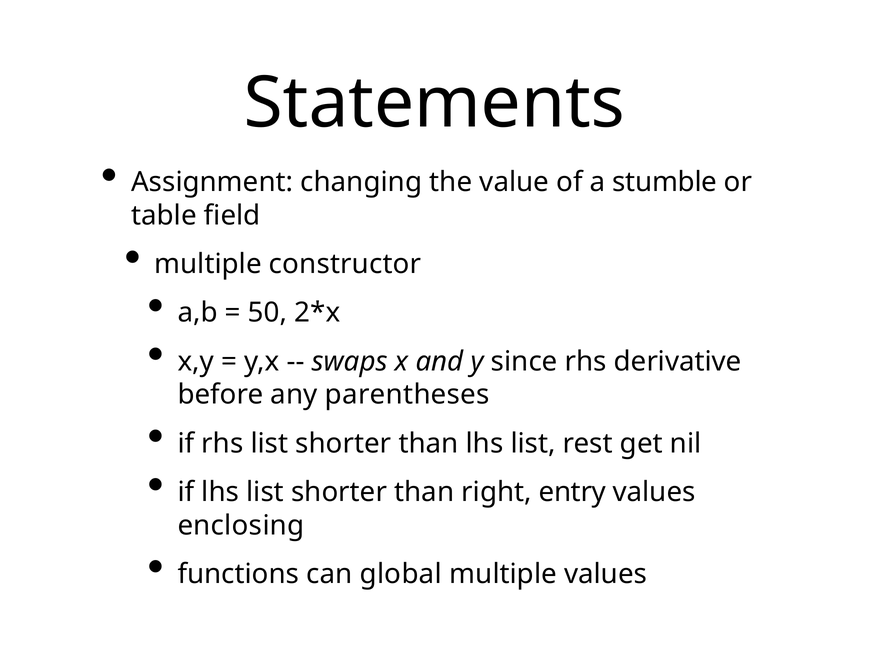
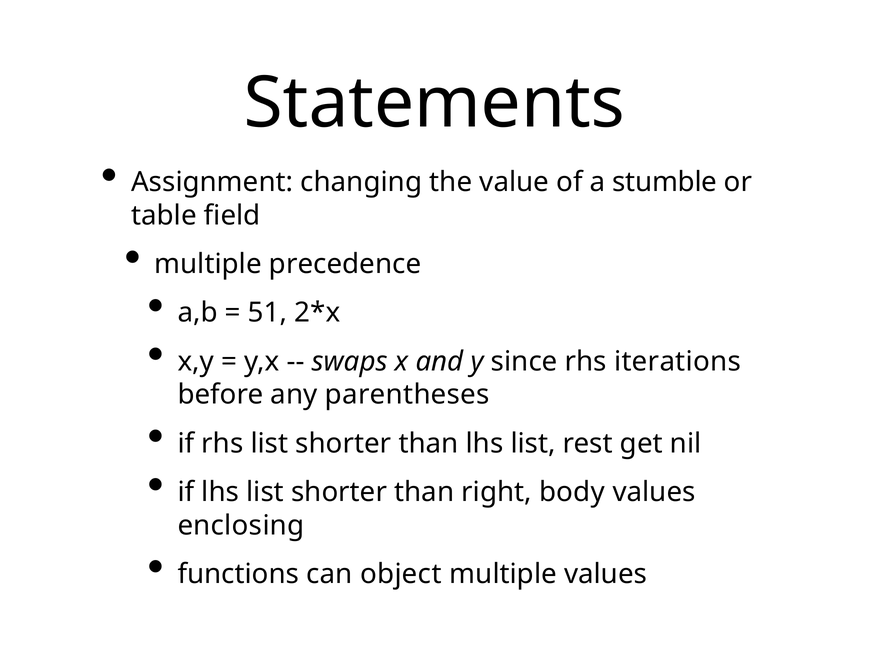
constructor: constructor -> precedence
50: 50 -> 51
derivative: derivative -> iterations
entry: entry -> body
global: global -> object
